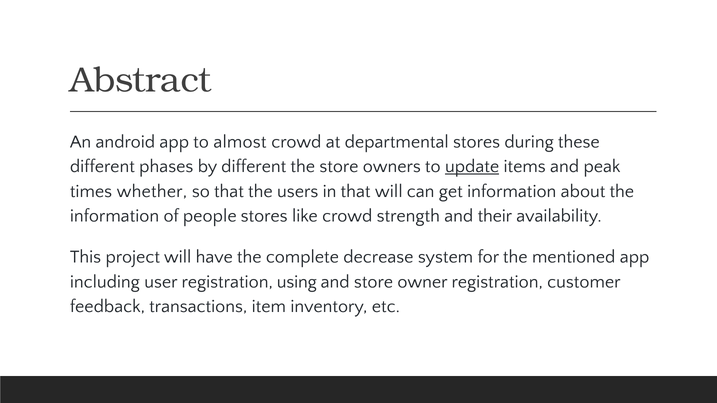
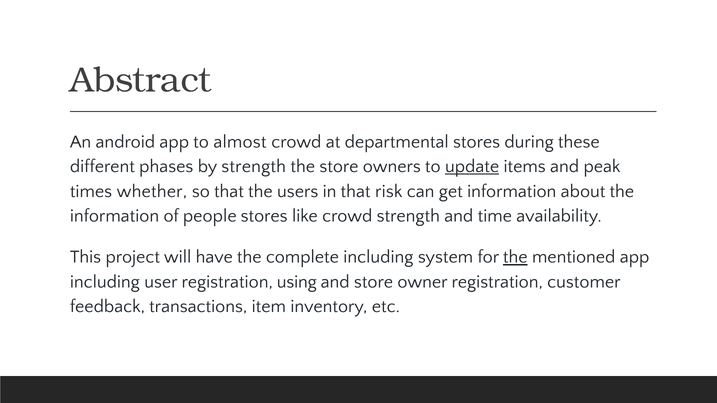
by different: different -> strength
that will: will -> risk
their: their -> time
complete decrease: decrease -> including
the at (515, 257) underline: none -> present
